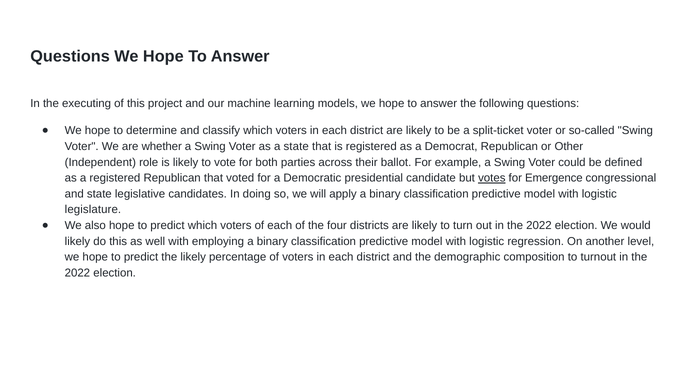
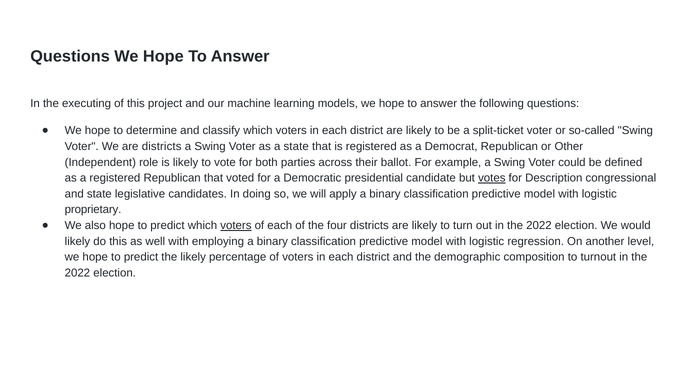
are whether: whether -> districts
Emergence: Emergence -> Description
legislature: legislature -> proprietary
voters at (236, 226) underline: none -> present
